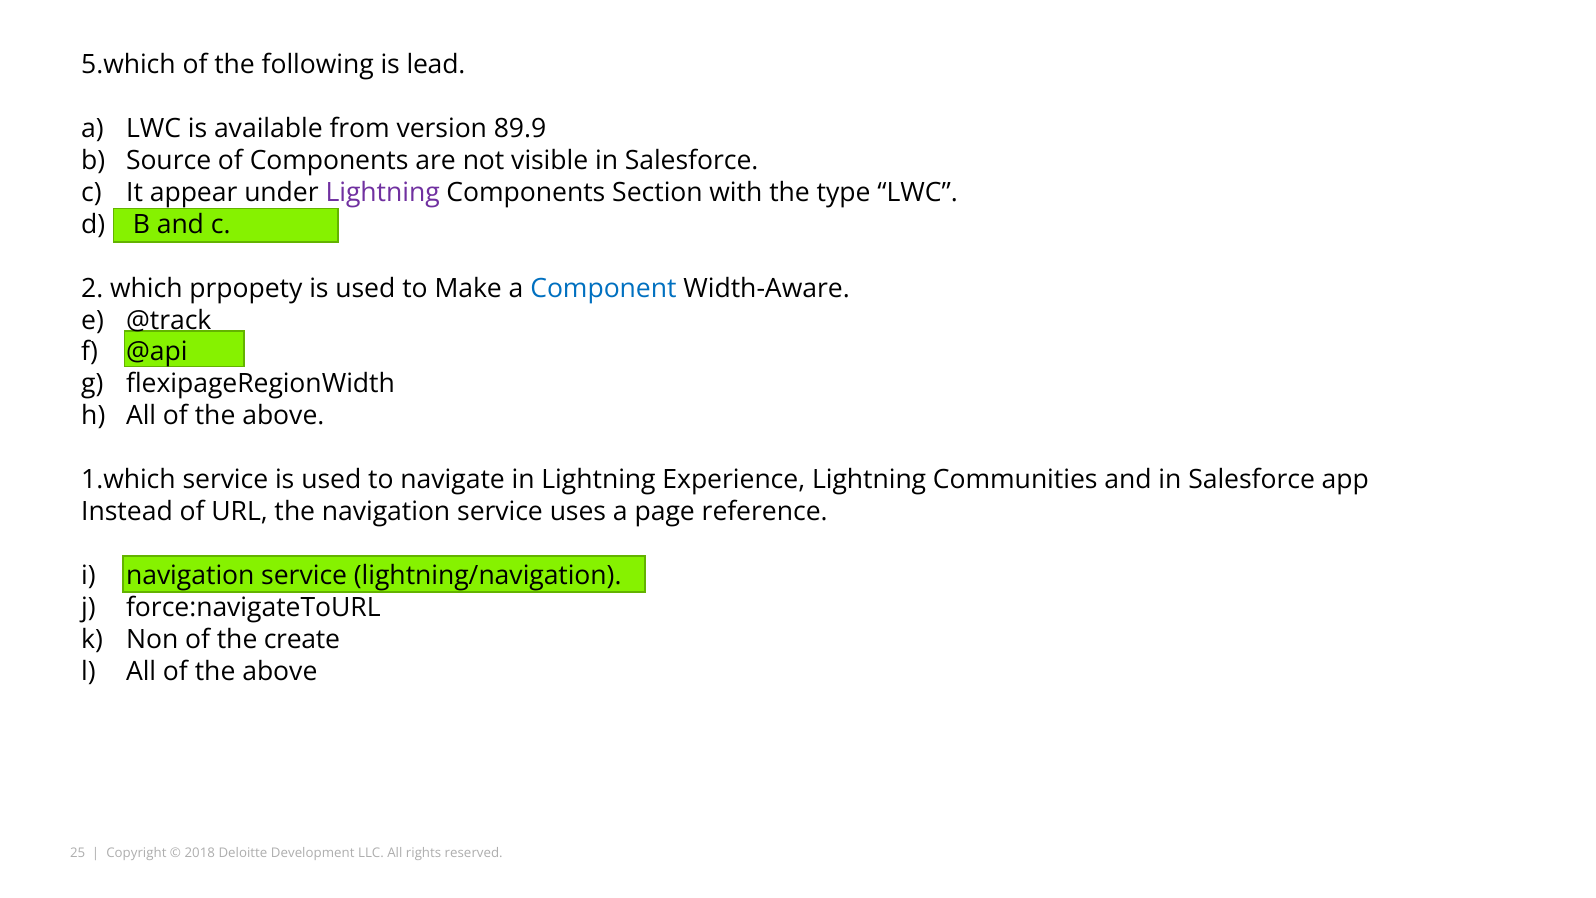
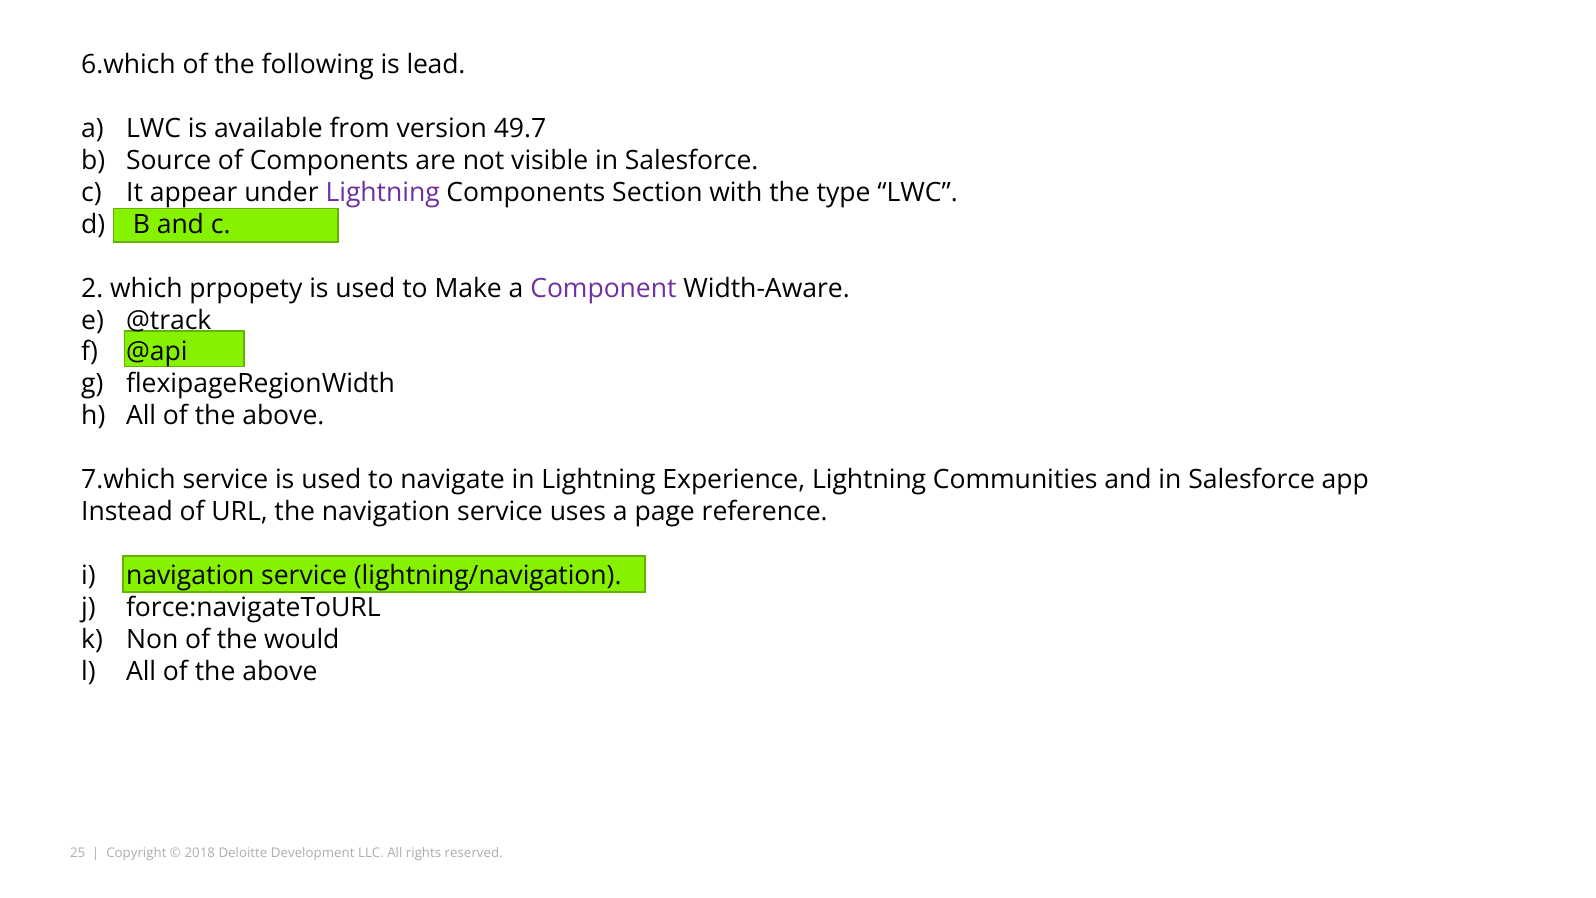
5.which: 5.which -> 6.which
89.9: 89.9 -> 49.7
Component colour: blue -> purple
1.which: 1.which -> 7.which
create: create -> would
